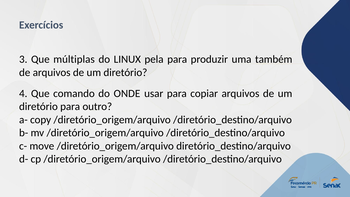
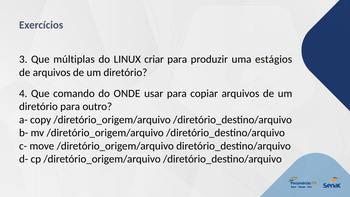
pela: pela -> criar
também: também -> estágios
